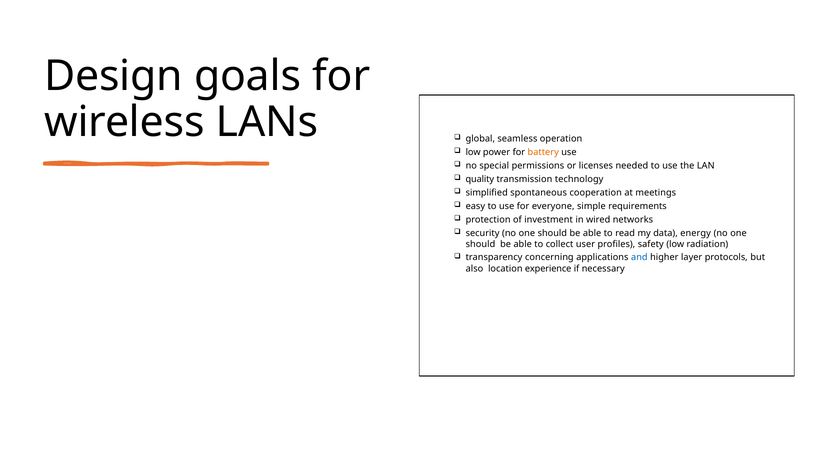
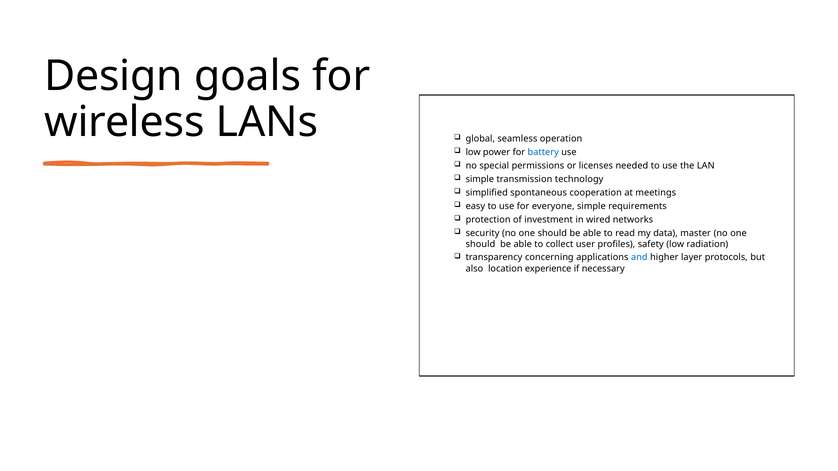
battery colour: orange -> blue
quality at (480, 179): quality -> simple
energy: energy -> master
